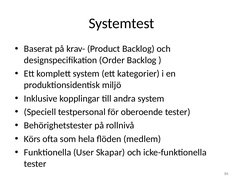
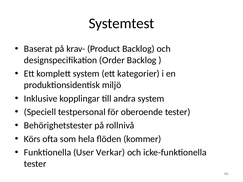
medlem: medlem -> kommer
Skapar: Skapar -> Verkar
